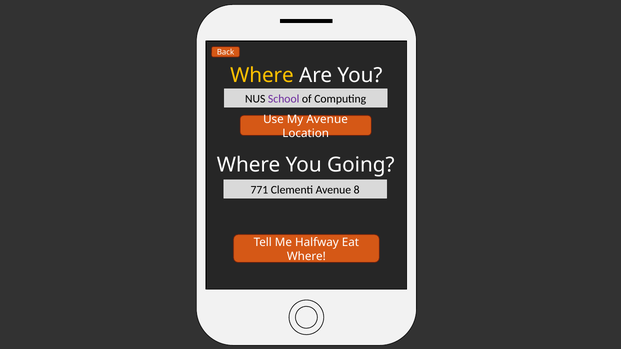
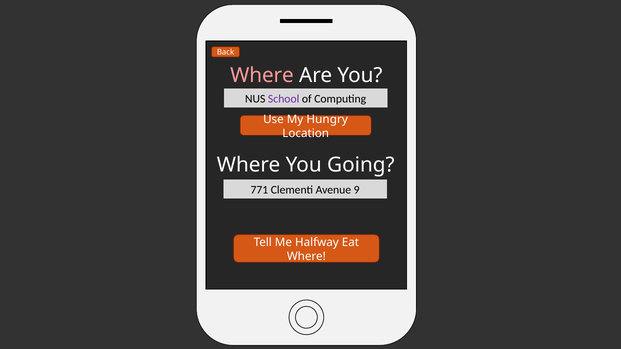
Where at (262, 76) colour: yellow -> pink
My Avenue: Avenue -> Hungry
8: 8 -> 9
